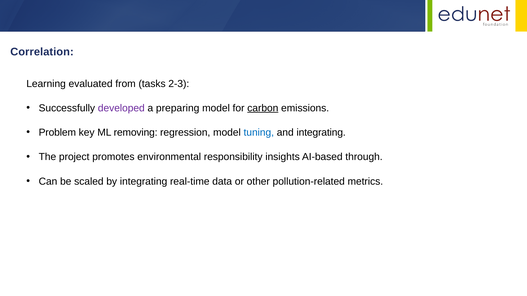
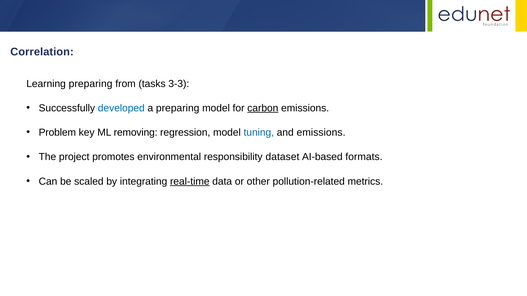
Learning evaluated: evaluated -> preparing
2-3: 2-3 -> 3-3
developed colour: purple -> blue
and integrating: integrating -> emissions
insights: insights -> dataset
through: through -> formats
real-time underline: none -> present
